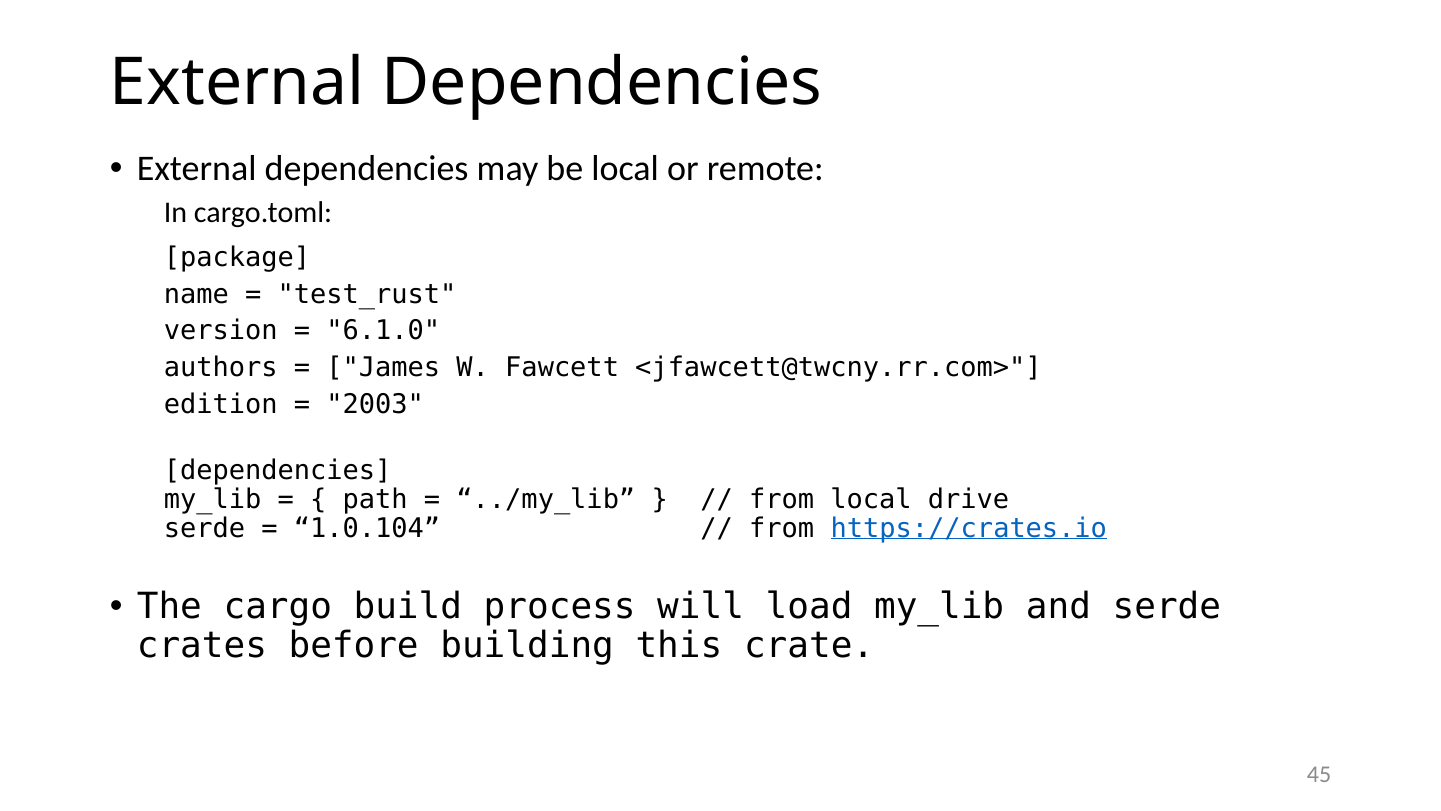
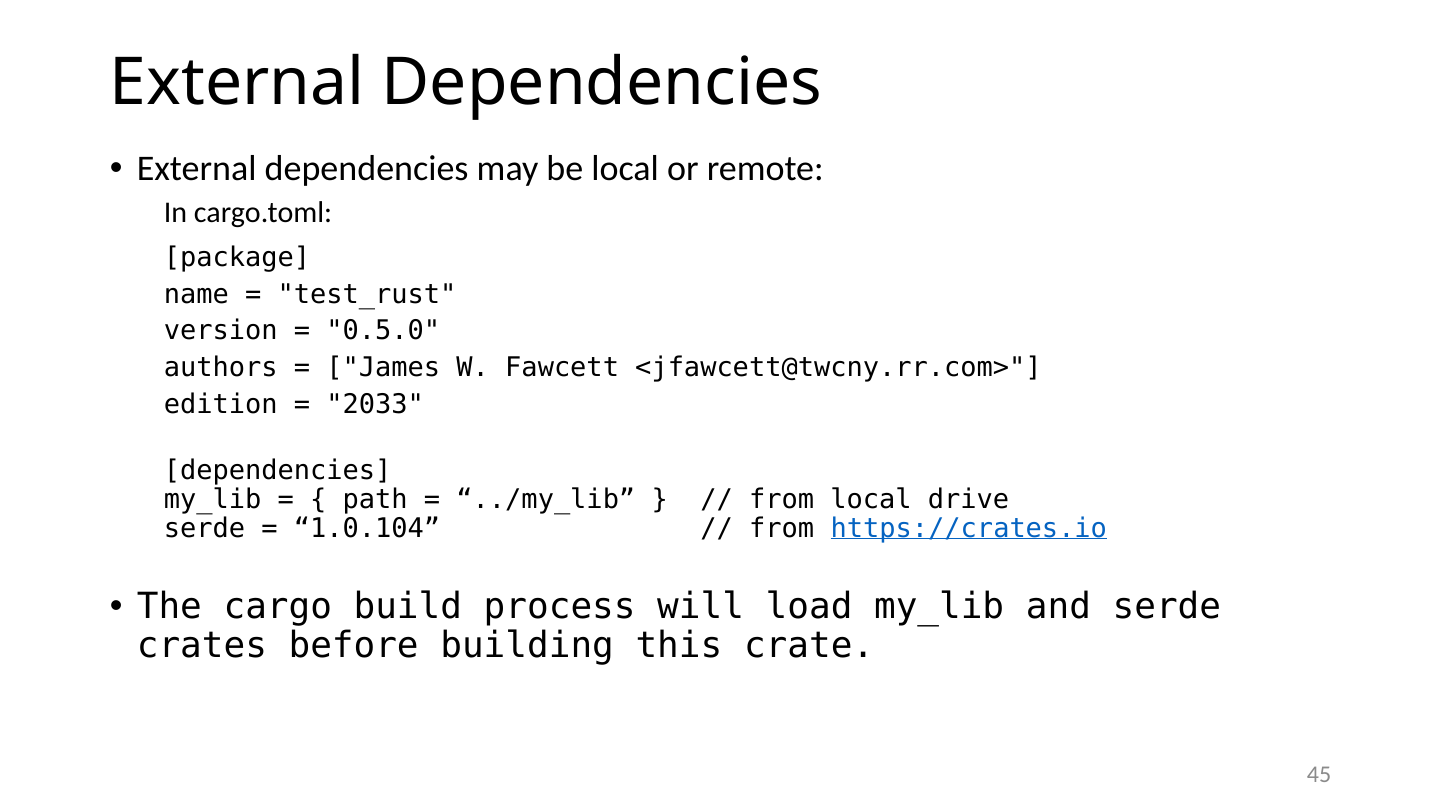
6.1.0: 6.1.0 -> 0.5.0
2003: 2003 -> 2033
